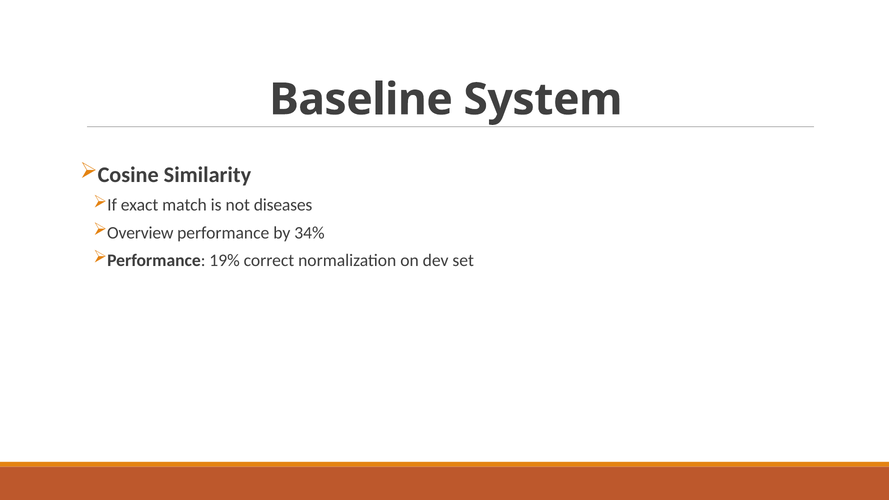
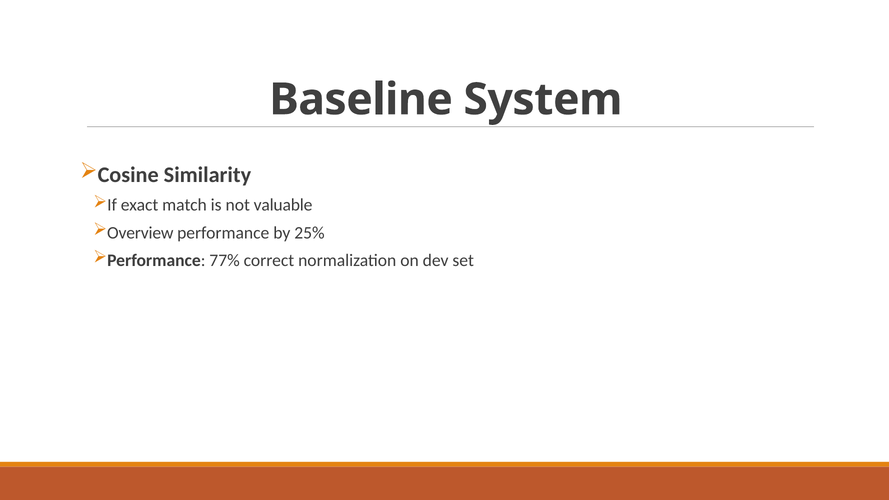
diseases: diseases -> valuable
34%: 34% -> 25%
19%: 19% -> 77%
